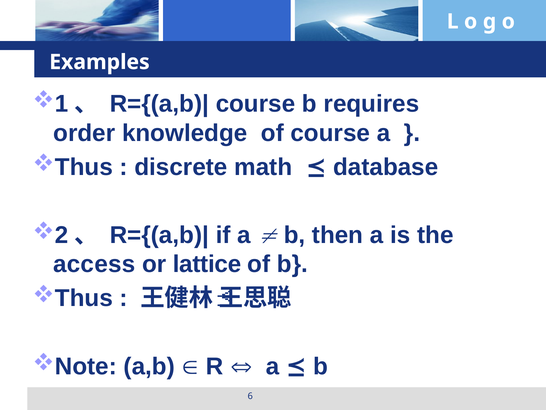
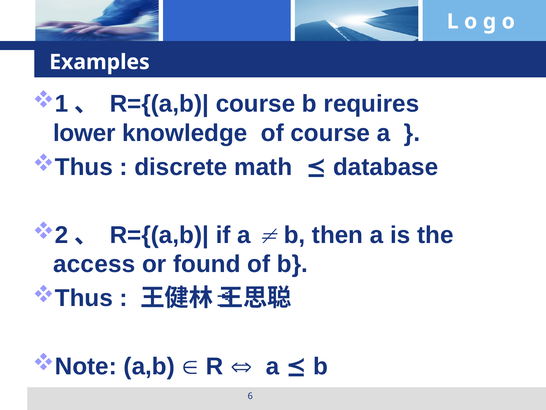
order: order -> lower
lattice: lattice -> found
